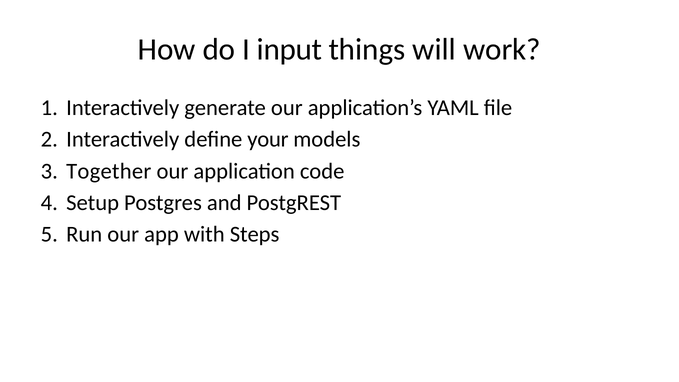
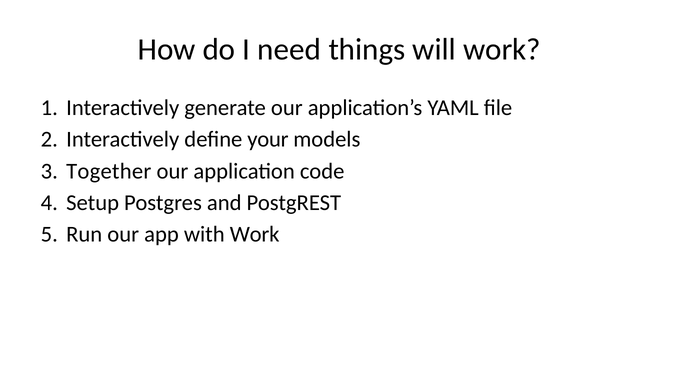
input: input -> need
with Steps: Steps -> Work
